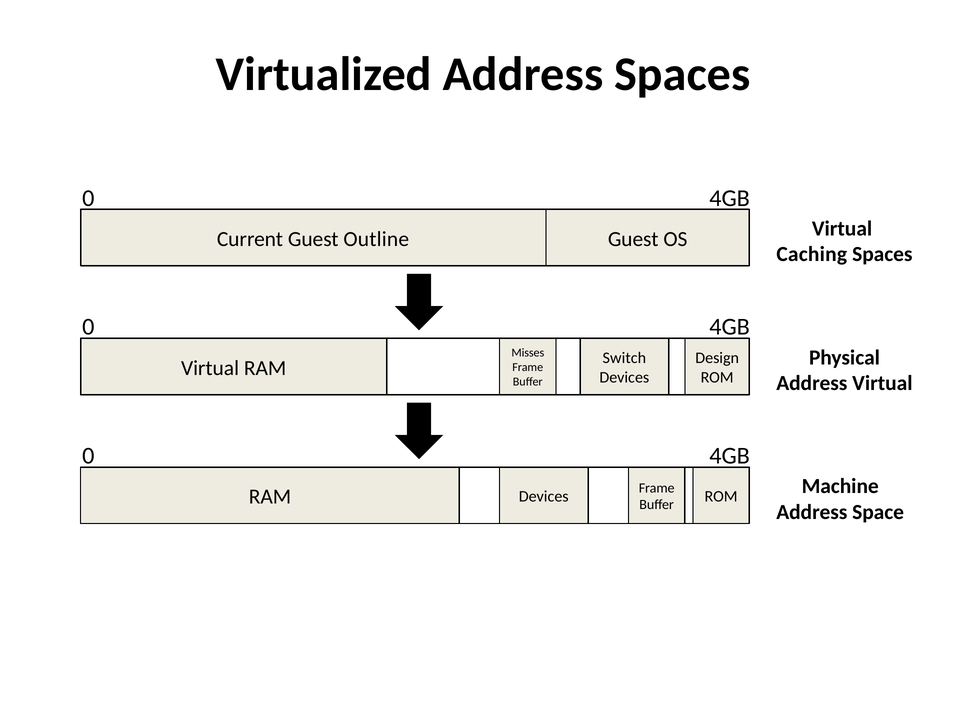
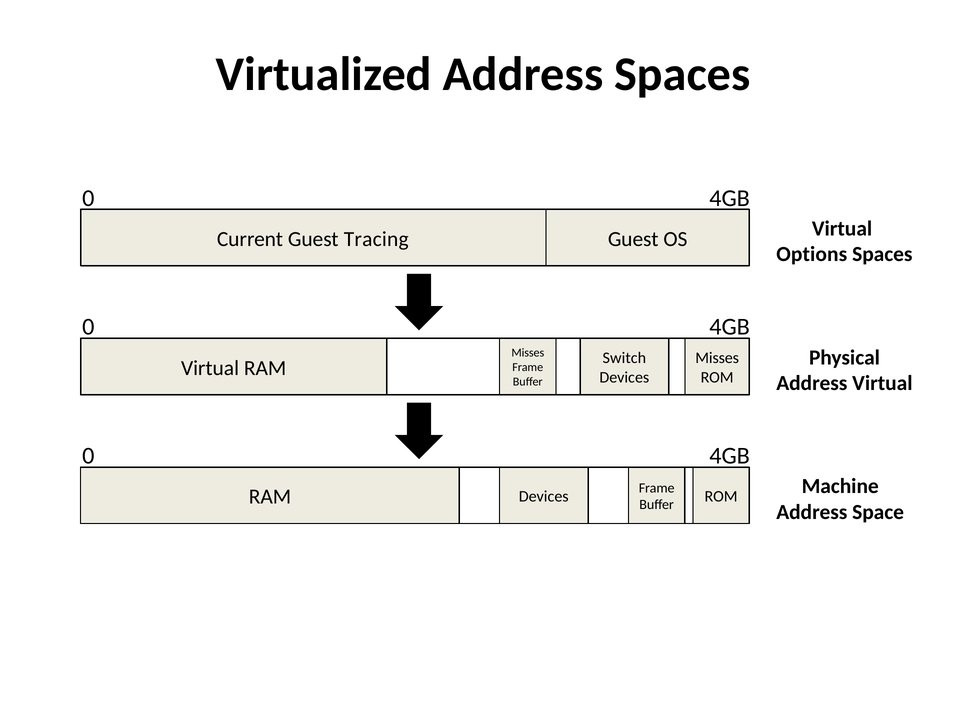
Outline: Outline -> Tracing
Caching: Caching -> Options
RAM Design: Design -> Misses
